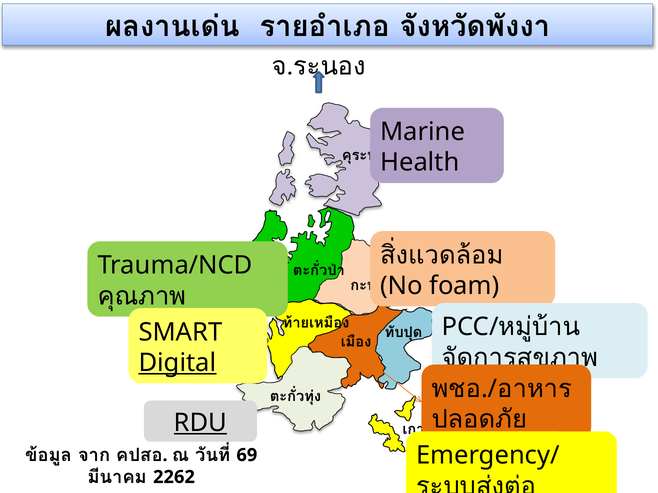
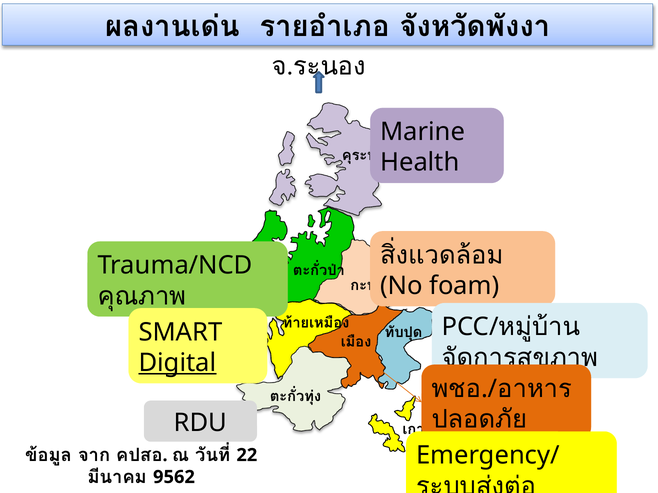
RDU underline: present -> none
69: 69 -> 22
2262: 2262 -> 9562
